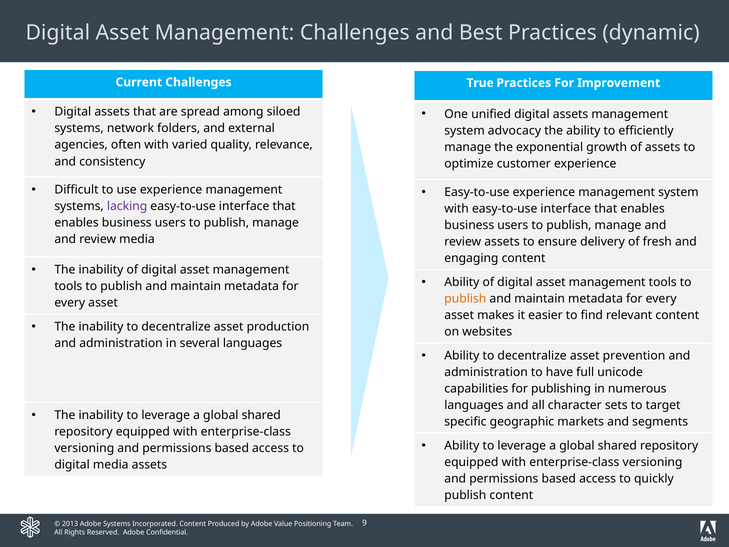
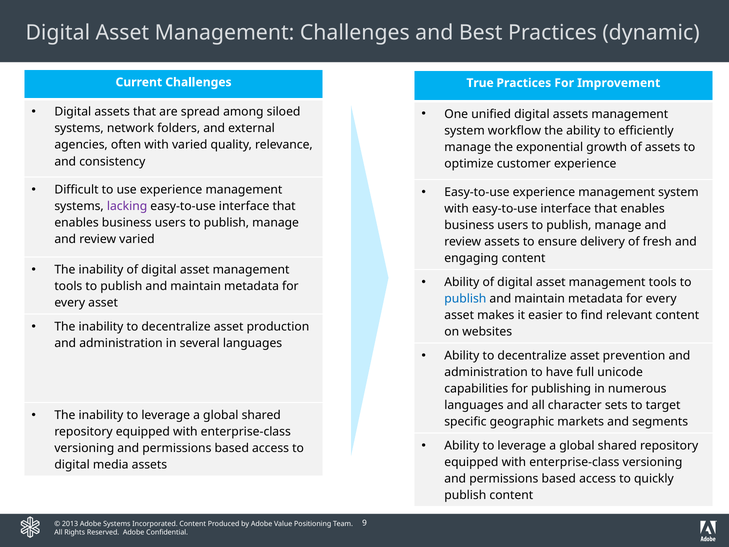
advocacy: advocacy -> workflow
review media: media -> varied
publish at (465, 299) colour: orange -> blue
